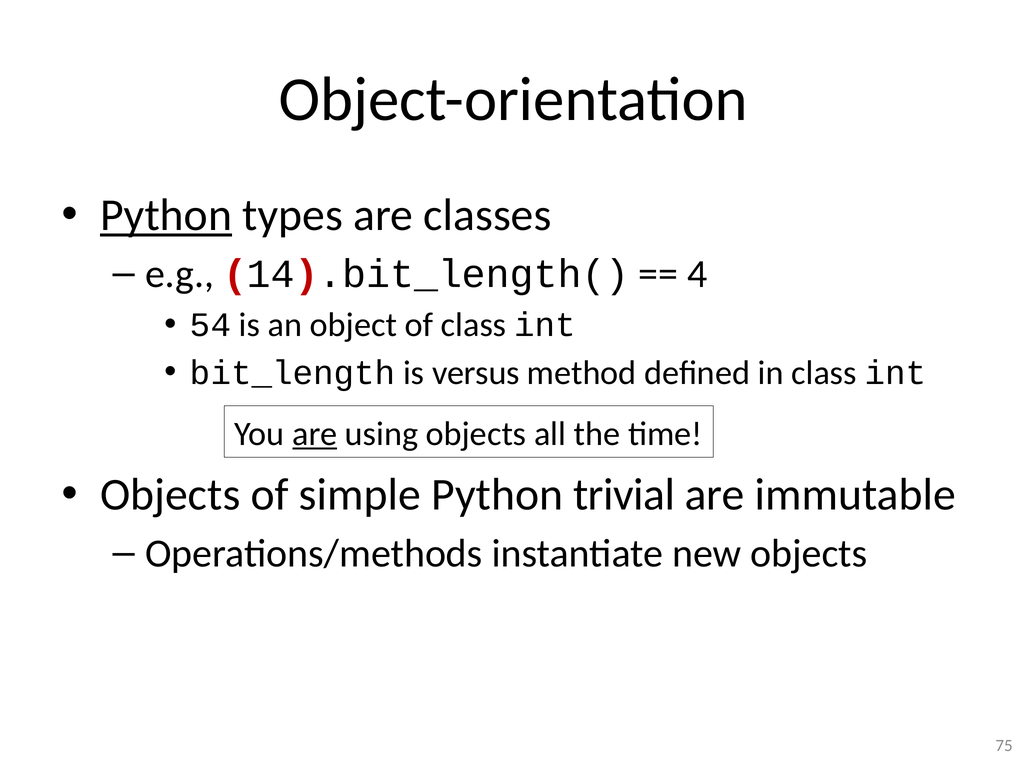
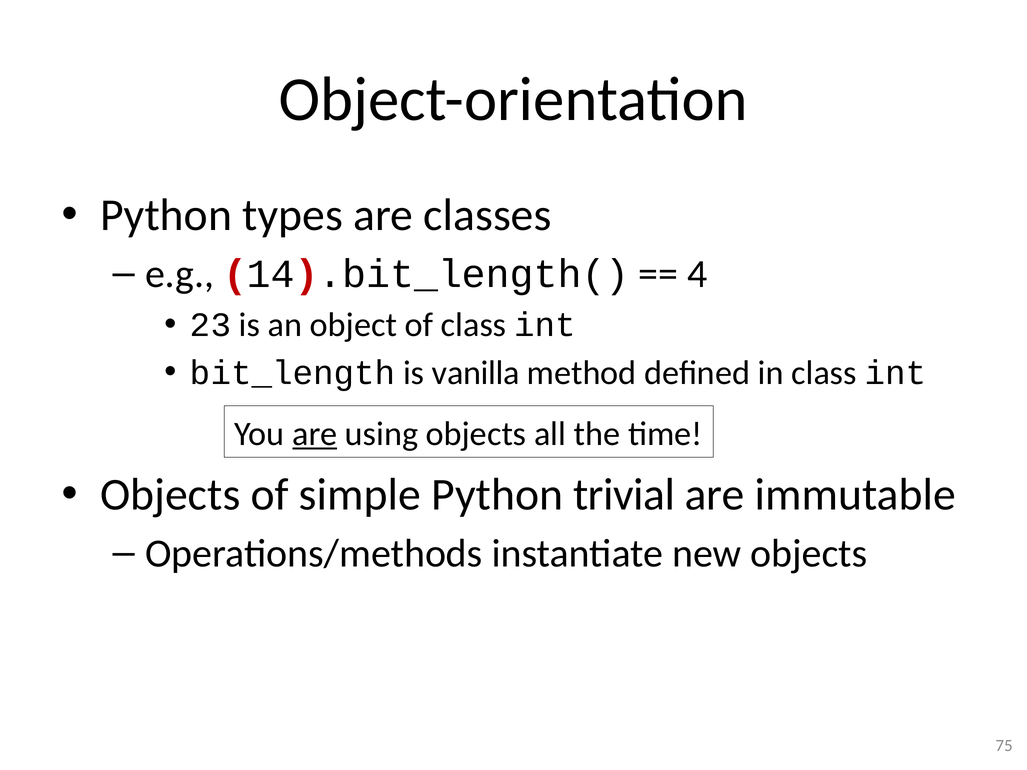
Python at (166, 215) underline: present -> none
54: 54 -> 23
versus: versus -> vanilla
